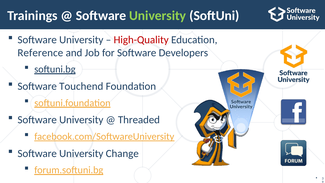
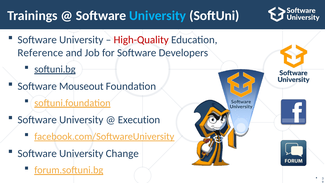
University at (158, 16) colour: light green -> light blue
Touchend: Touchend -> Mouseout
Threaded: Threaded -> Execution
